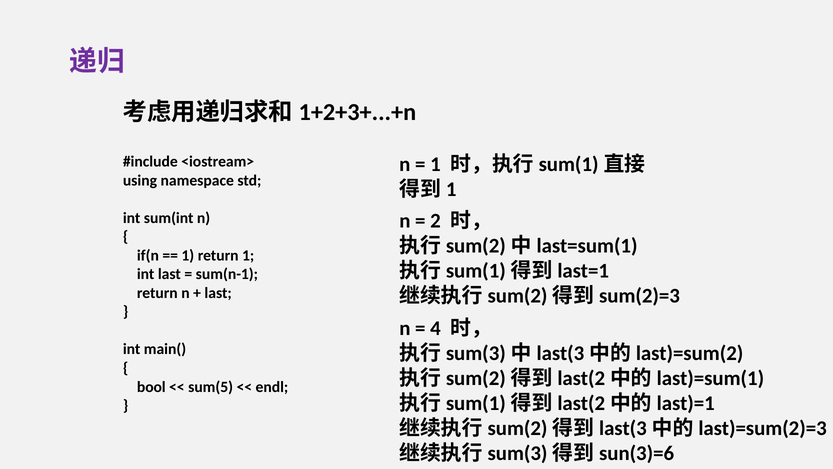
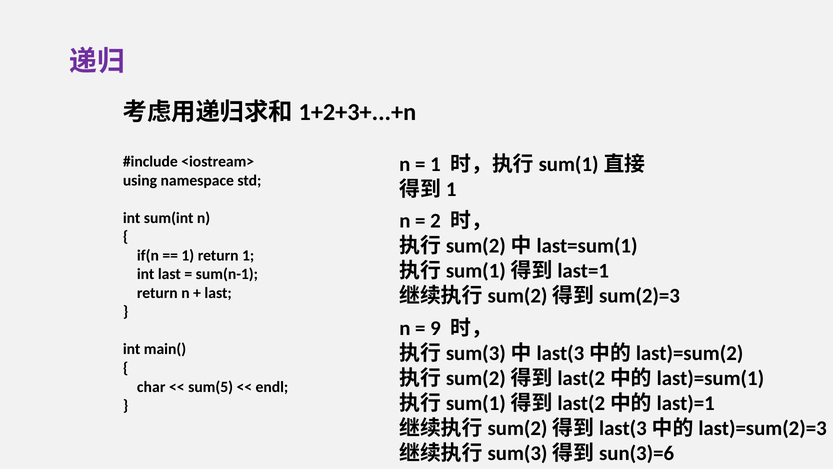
4: 4 -> 9
bool: bool -> char
